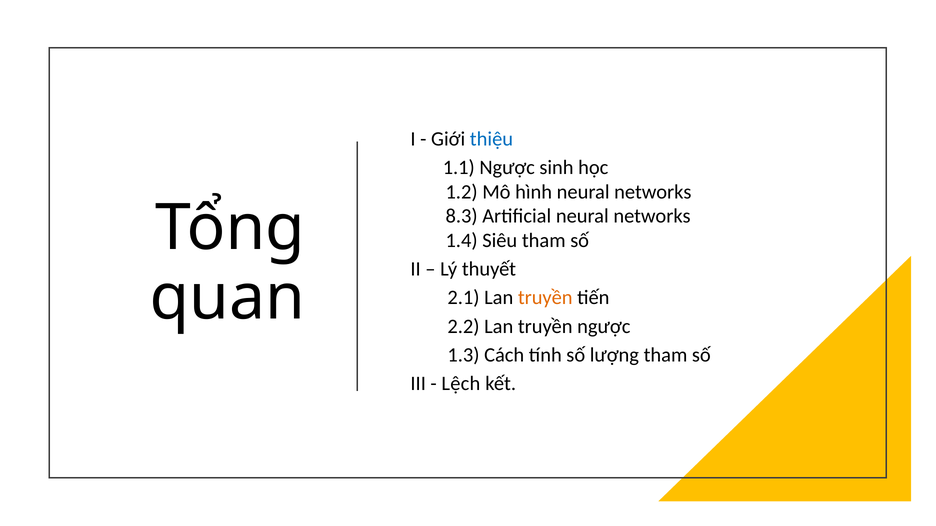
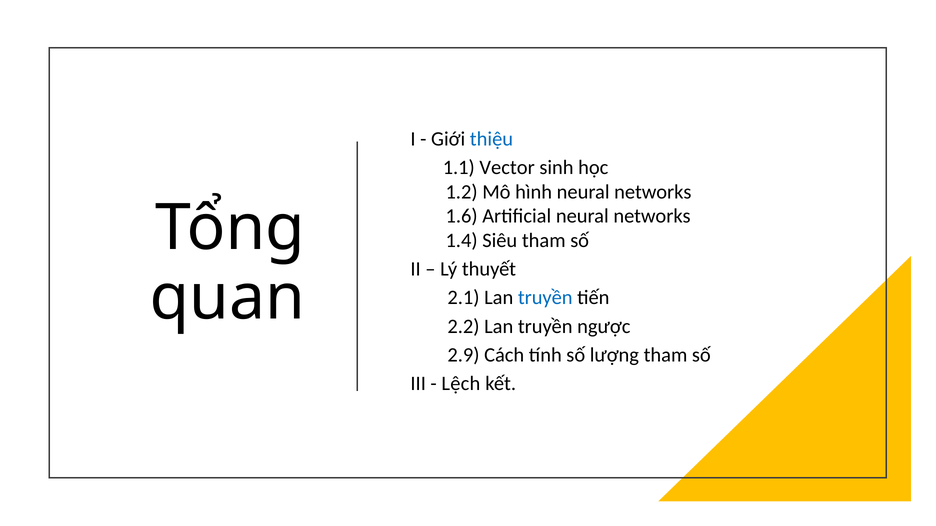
1.1 Ngược: Ngược -> Vector
8.3: 8.3 -> 1.6
truyền at (545, 298) colour: orange -> blue
1.3: 1.3 -> 2.9
